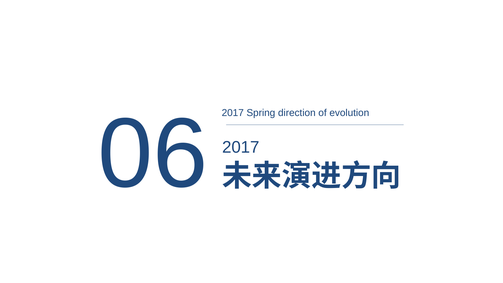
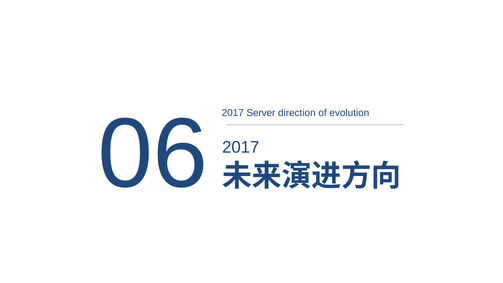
Spring: Spring -> Server
